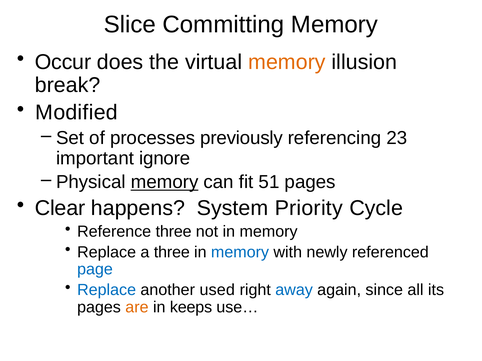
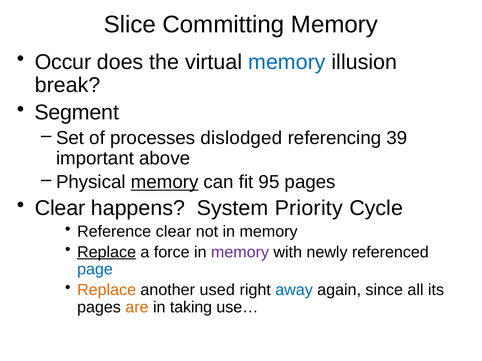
memory at (287, 62) colour: orange -> blue
Modified: Modified -> Segment
previously: previously -> dislodged
23: 23 -> 39
ignore: ignore -> above
51: 51 -> 95
Reference three: three -> clear
Replace at (107, 252) underline: none -> present
a three: three -> force
memory at (240, 252) colour: blue -> purple
Replace at (107, 290) colour: blue -> orange
keeps: keeps -> taking
